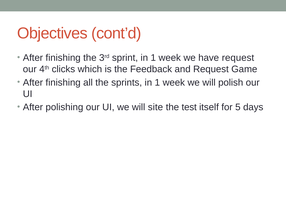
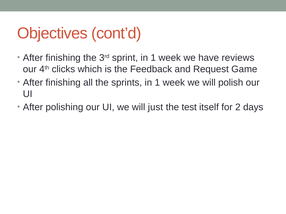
have request: request -> reviews
site: site -> just
5: 5 -> 2
